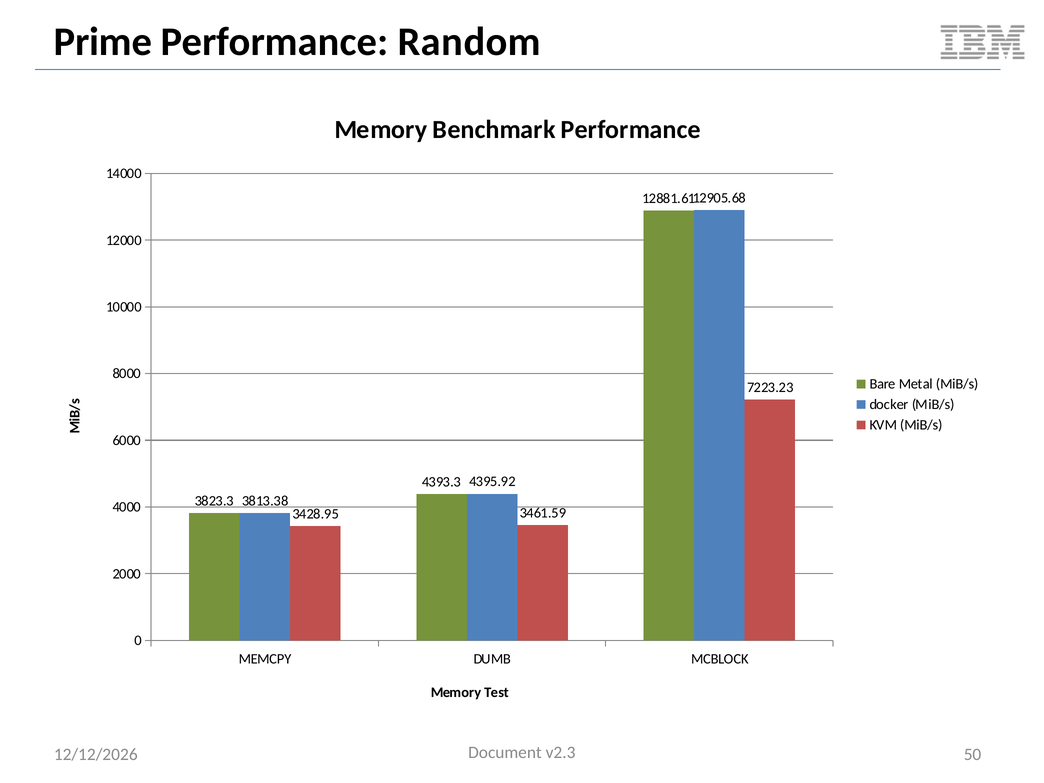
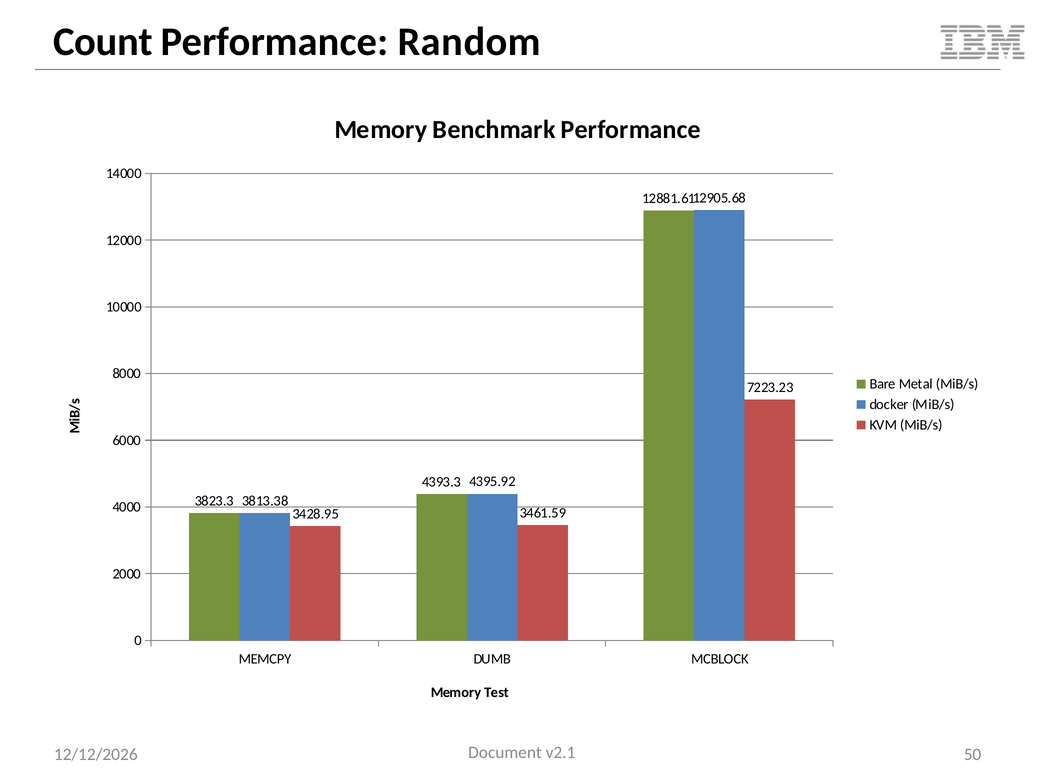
Prime: Prime -> Count
v2.3: v2.3 -> v2.1
